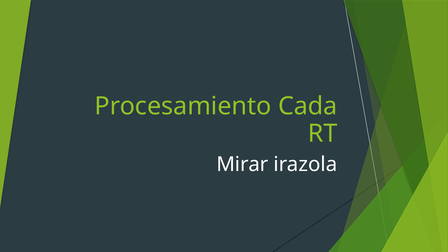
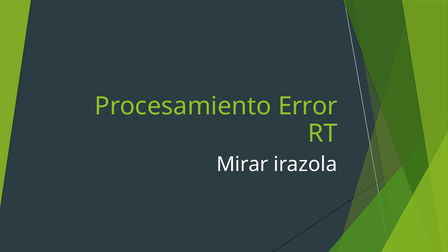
Cada: Cada -> Error
